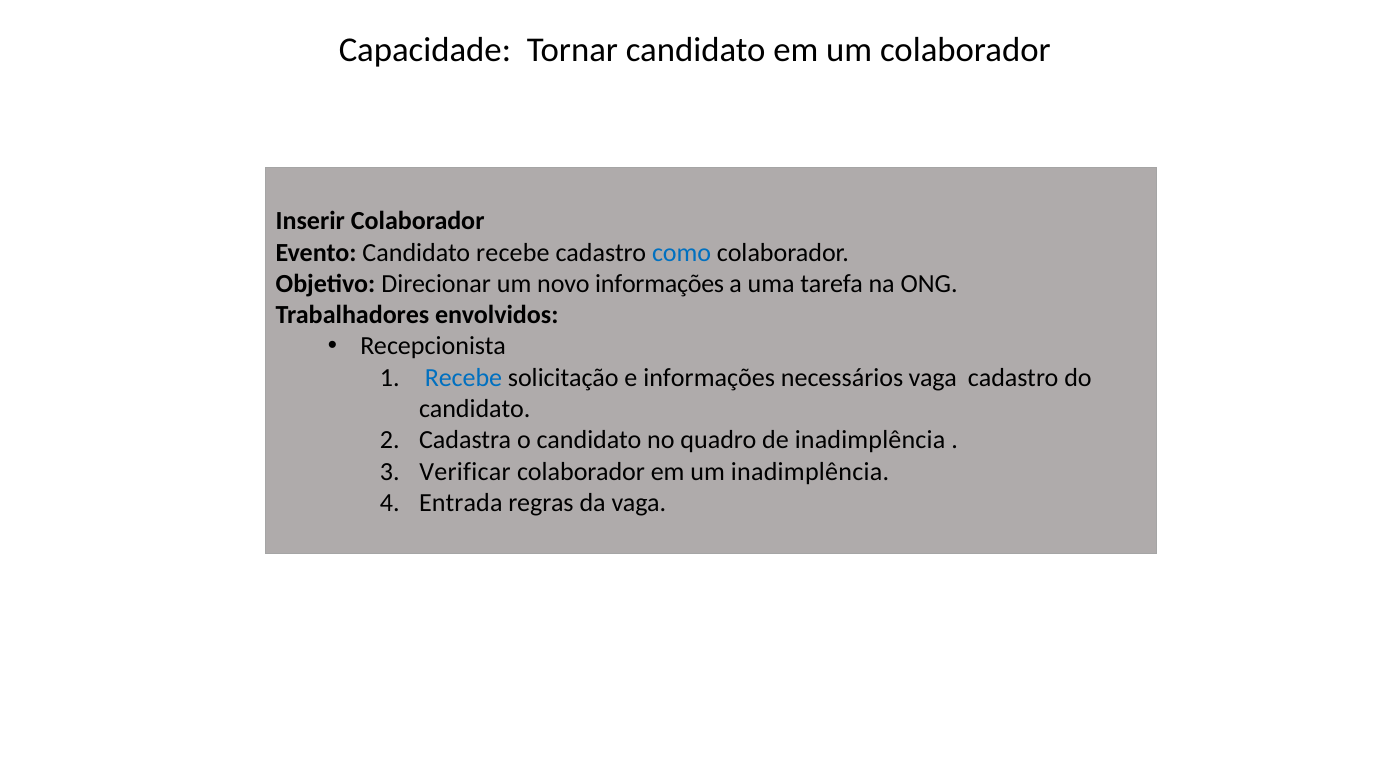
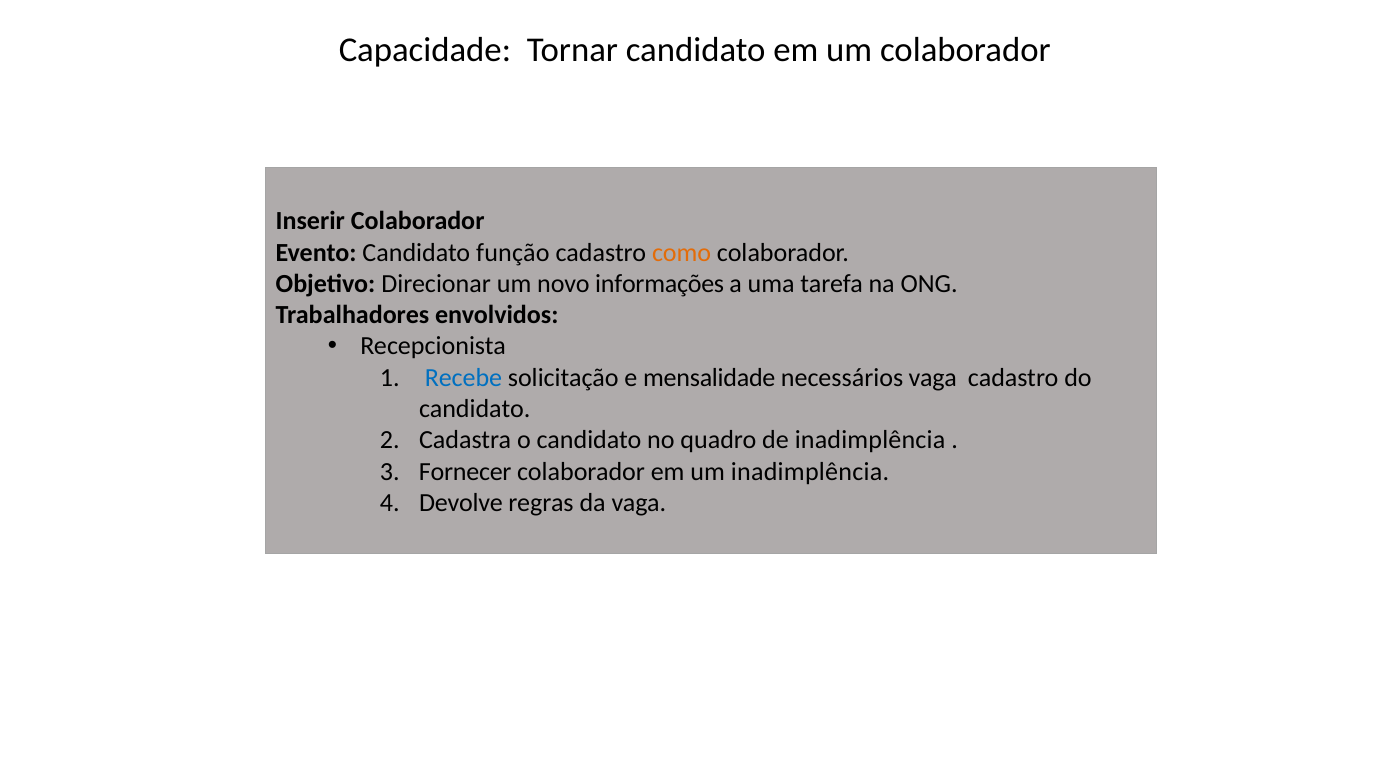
Candidato recebe: recebe -> função
como colour: blue -> orange
e informações: informações -> mensalidade
Verificar: Verificar -> Fornecer
Entrada: Entrada -> Devolve
